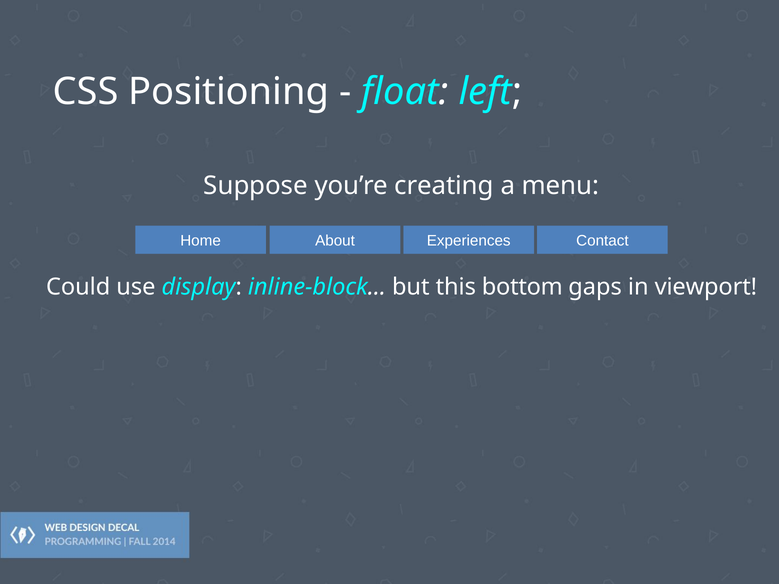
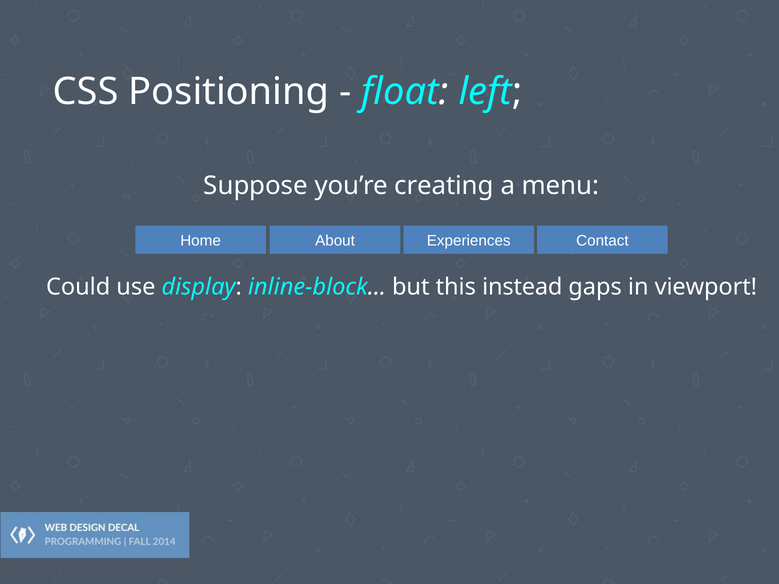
bottom: bottom -> instead
